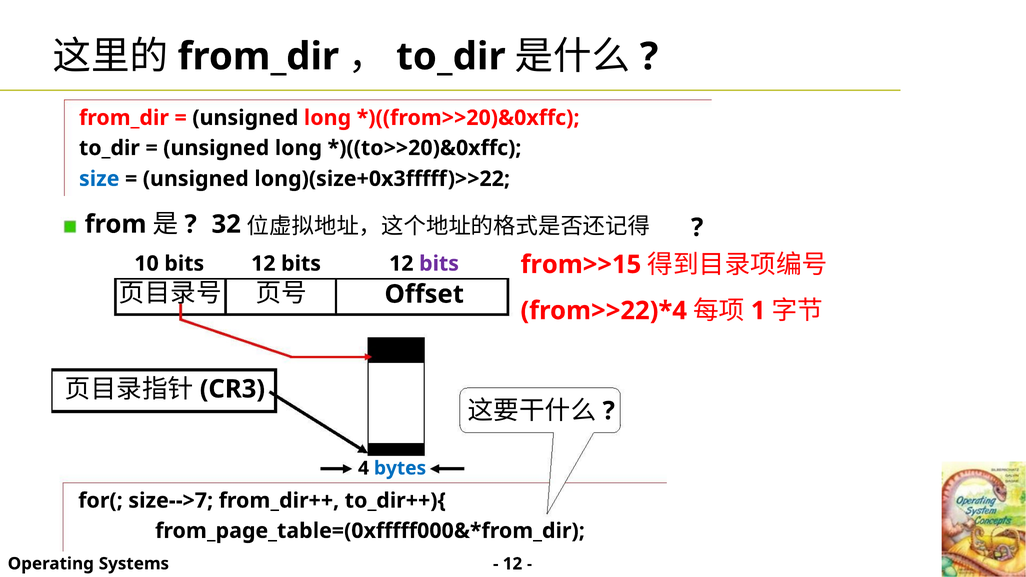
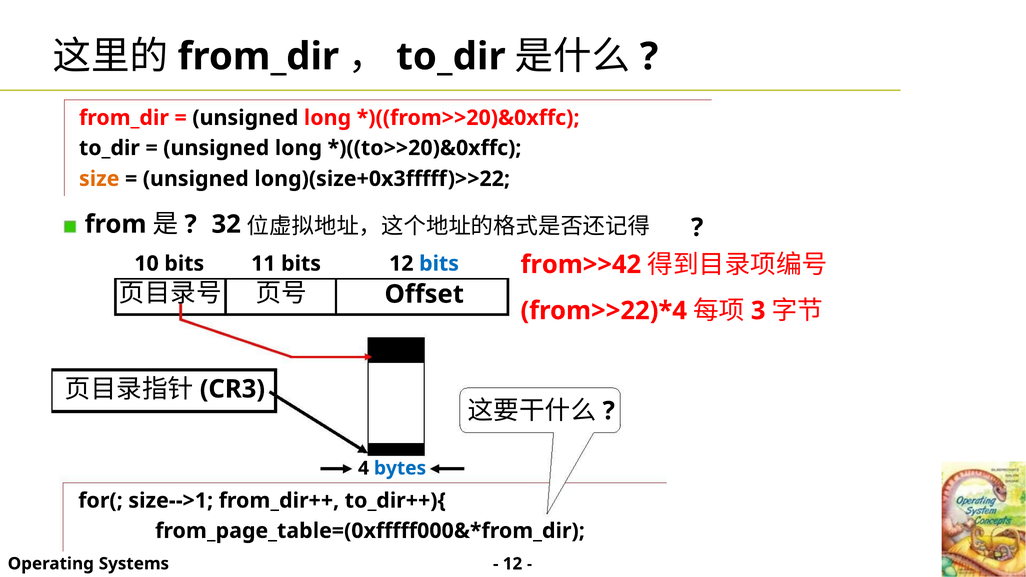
size colour: blue -> orange
bits 12: 12 -> 11
bits at (439, 264) colour: purple -> blue
from>>15: from>>15 -> from>>42
1: 1 -> 3
size-->7: size-->7 -> size-->1
